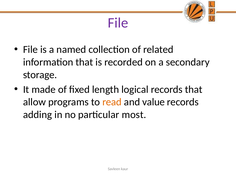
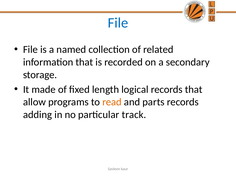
File at (118, 23) colour: purple -> blue
value: value -> parts
most: most -> track
